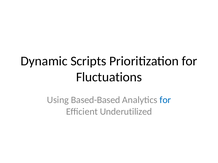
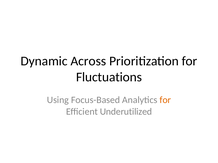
Scripts: Scripts -> Across
Based-Based: Based-Based -> Focus-Based
for at (165, 100) colour: blue -> orange
